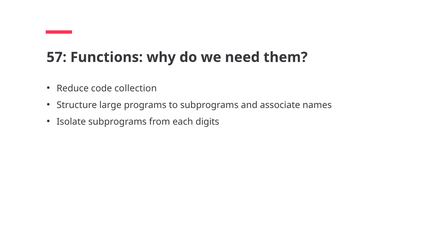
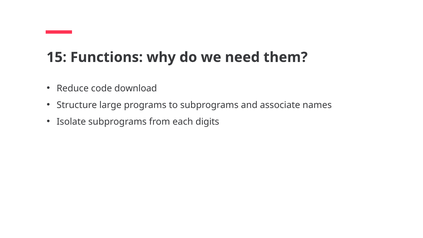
57: 57 -> 15
collection: collection -> download
